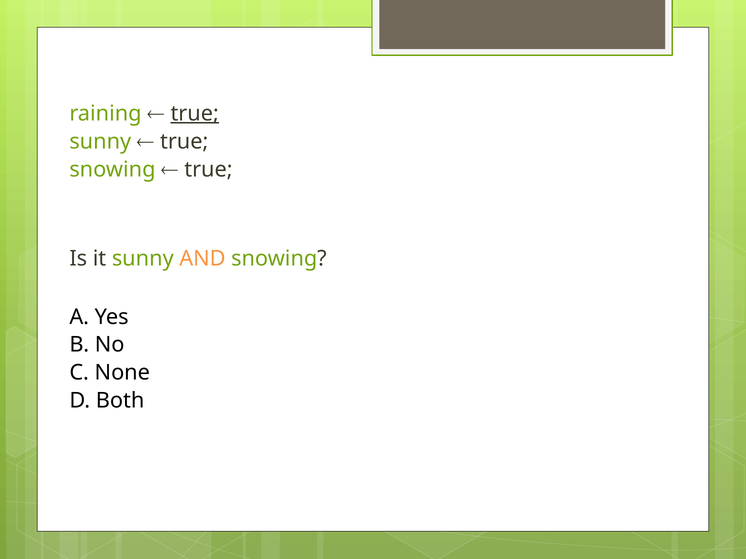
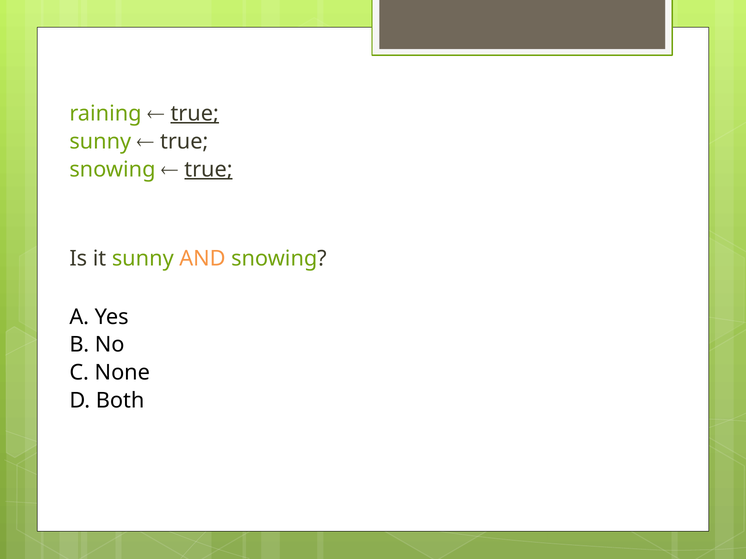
true at (208, 170) underline: none -> present
